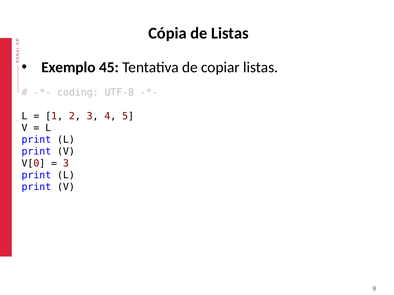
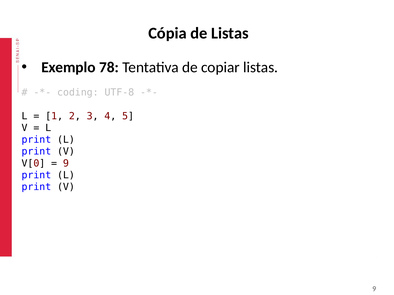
45: 45 -> 78
3 at (66, 164): 3 -> 9
